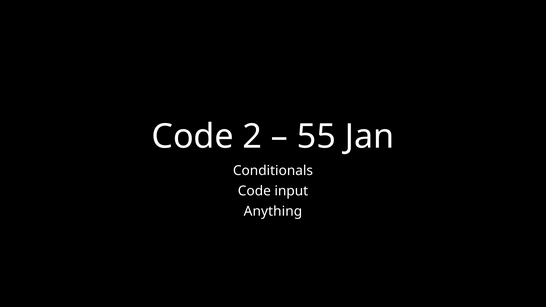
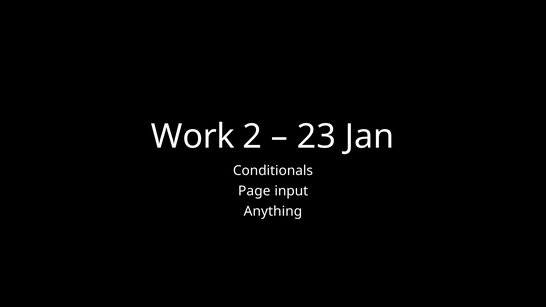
Code at (193, 136): Code -> Work
55: 55 -> 23
Code at (254, 191): Code -> Page
